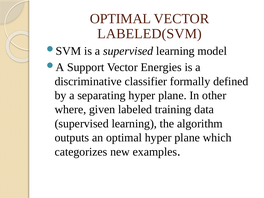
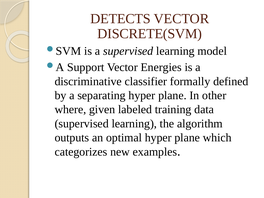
OPTIMAL at (121, 19): OPTIMAL -> DETECTS
LABELED(SVM: LABELED(SVM -> DISCRETE(SVM
